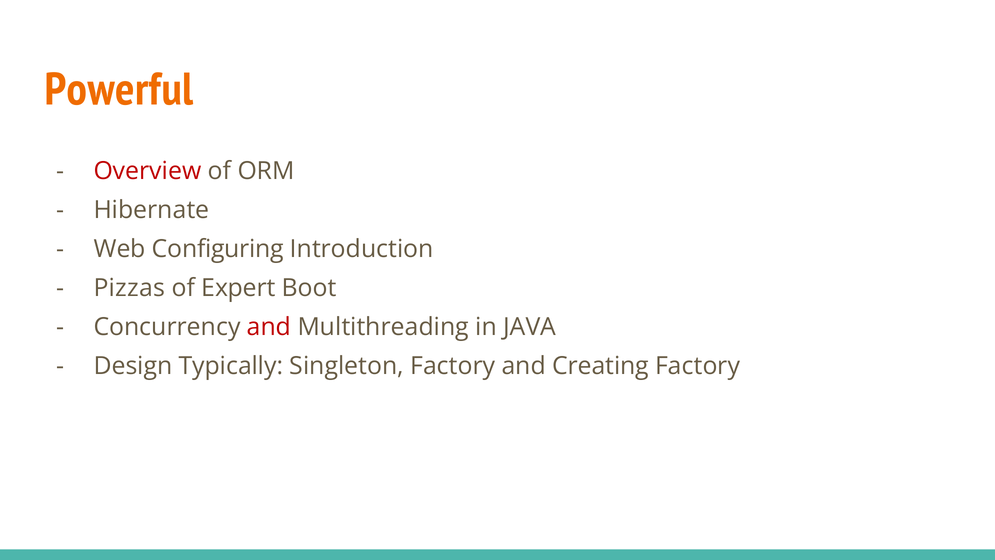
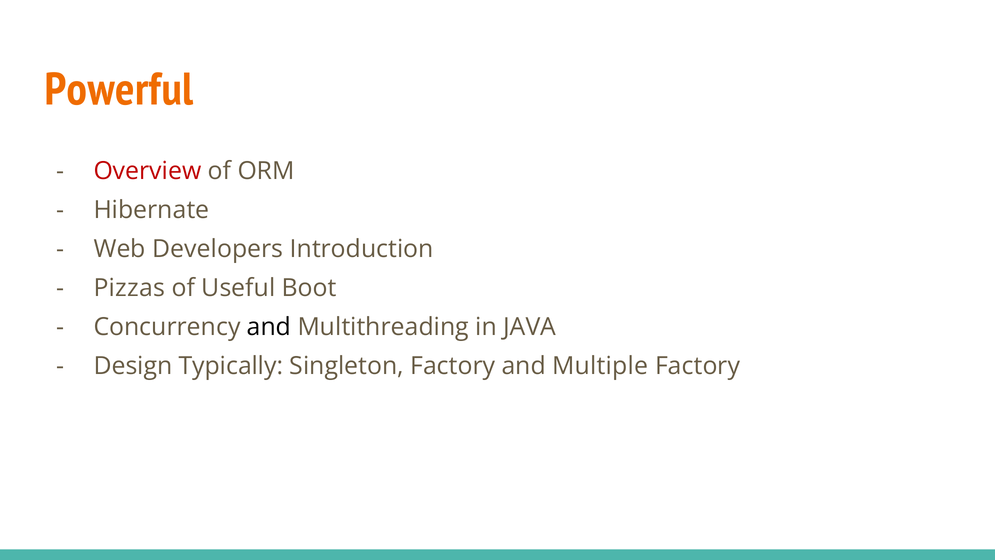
Configuring: Configuring -> Developers
Expert: Expert -> Useful
and at (269, 327) colour: red -> black
Creating: Creating -> Multiple
